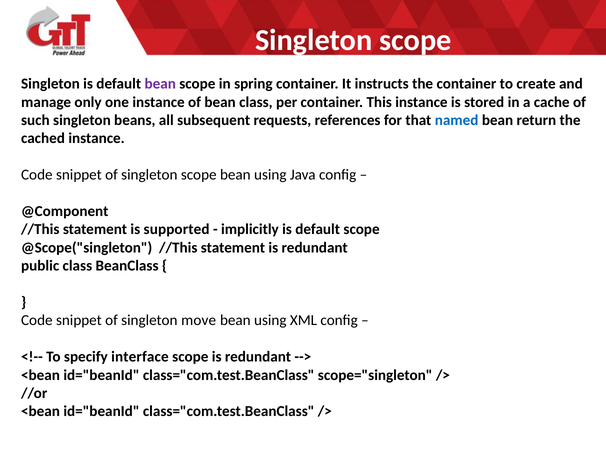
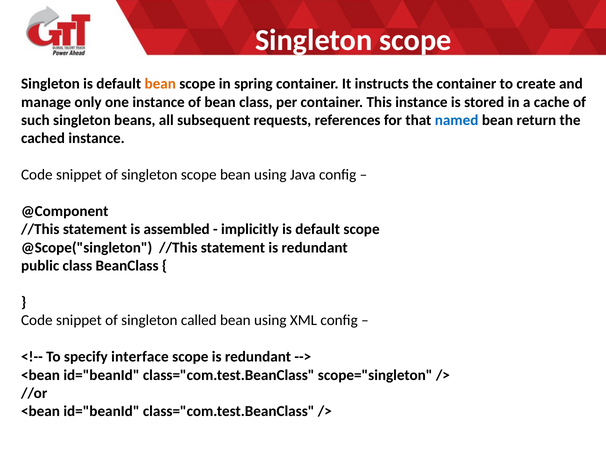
bean at (160, 84) colour: purple -> orange
supported: supported -> assembled
move: move -> called
